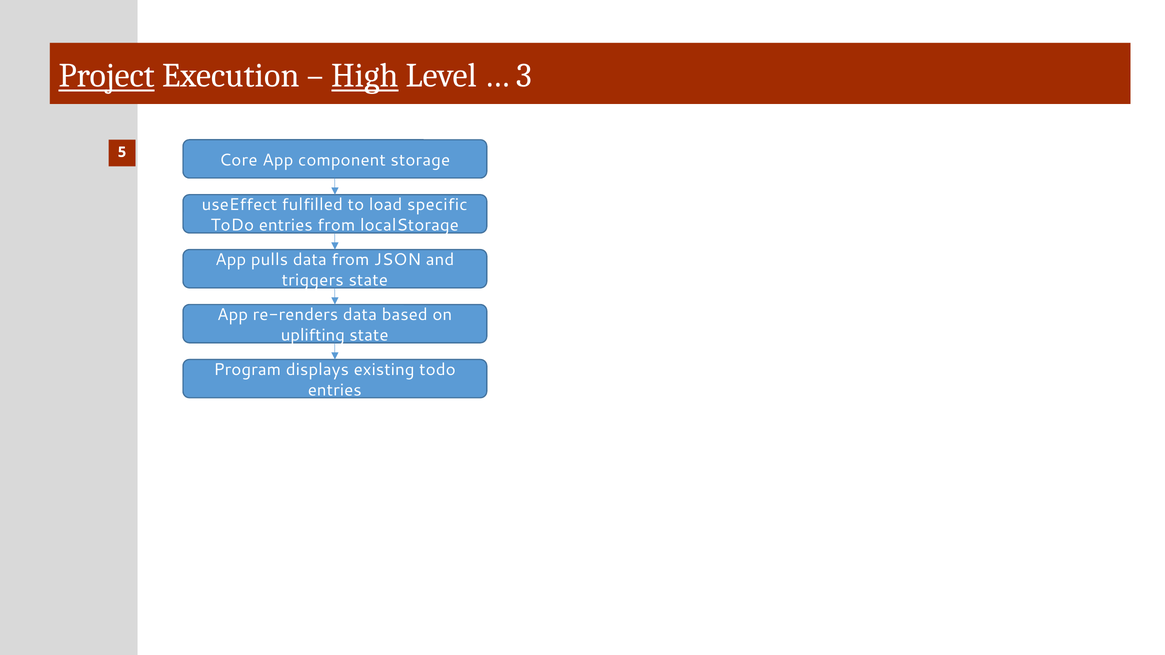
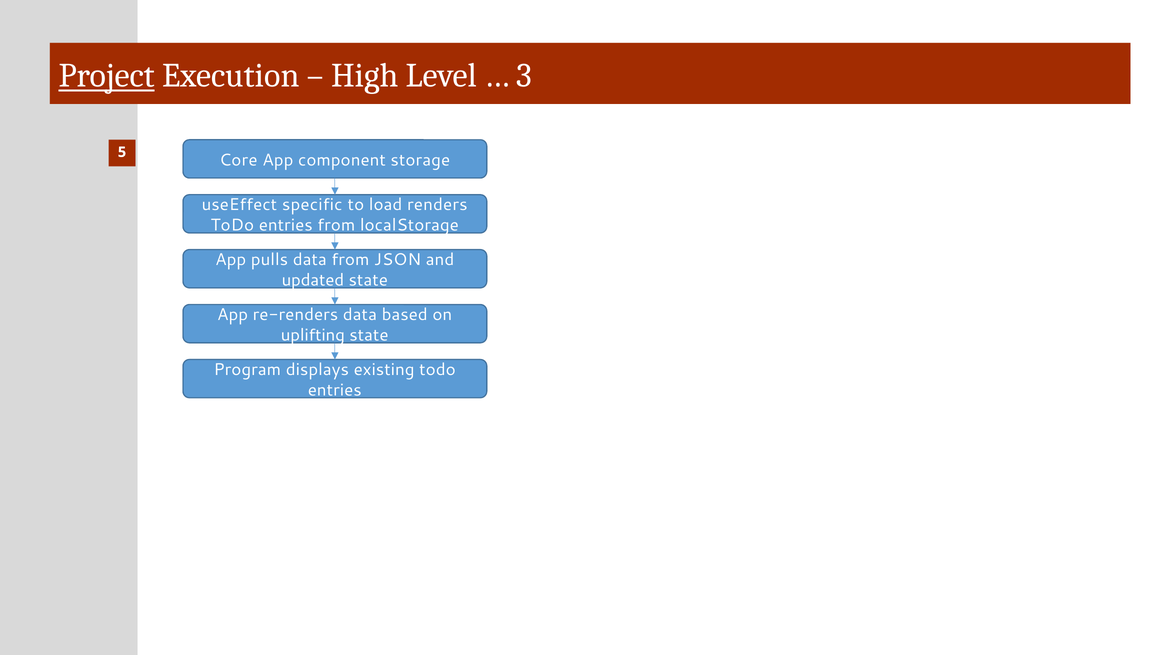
High underline: present -> none
fulfilled: fulfilled -> specific
specific: specific -> renders
triggers: triggers -> updated
